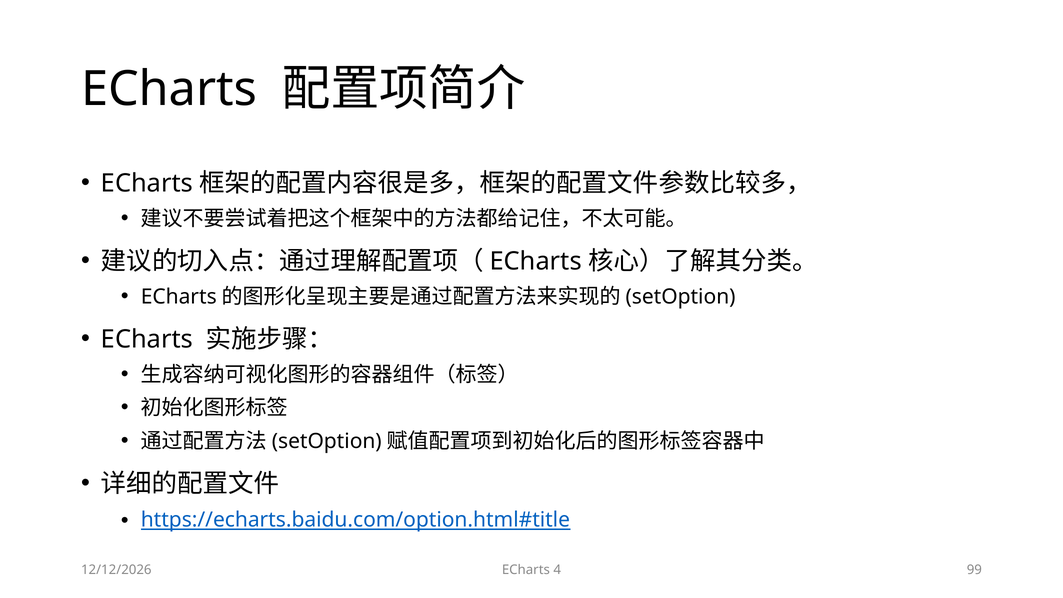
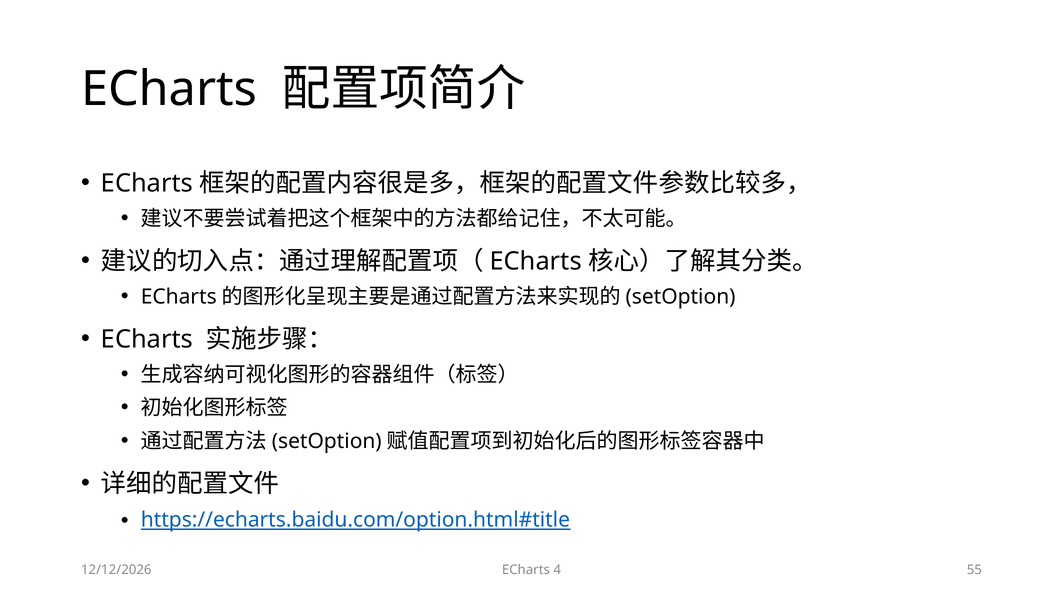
99: 99 -> 55
